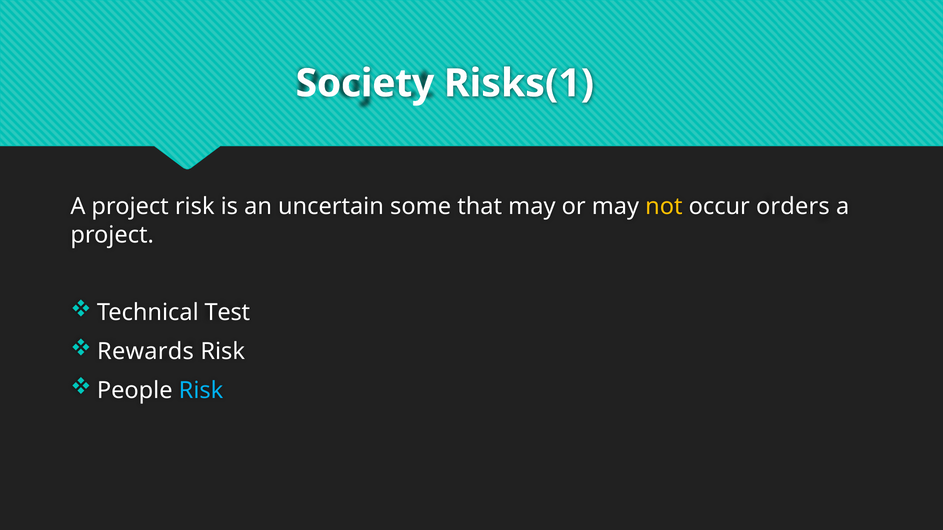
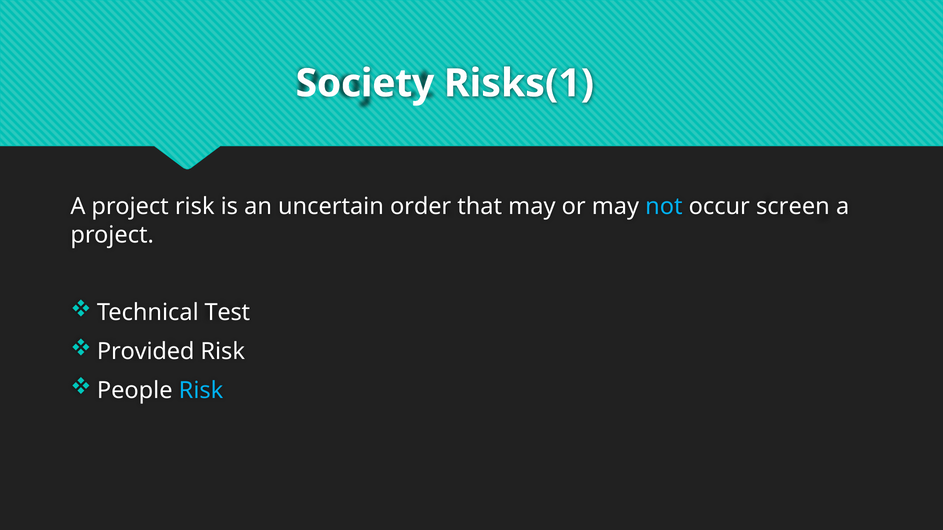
some: some -> order
not colour: yellow -> light blue
orders: orders -> screen
Rewards: Rewards -> Provided
